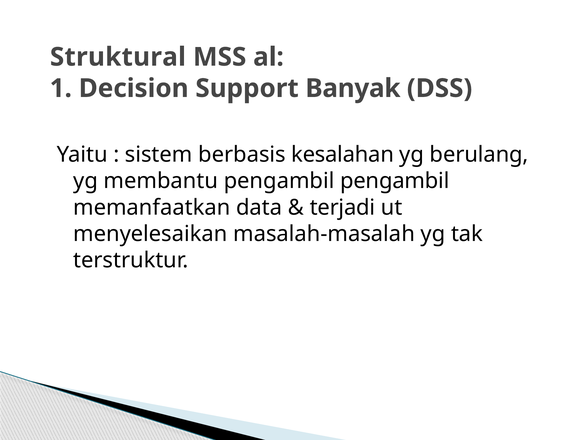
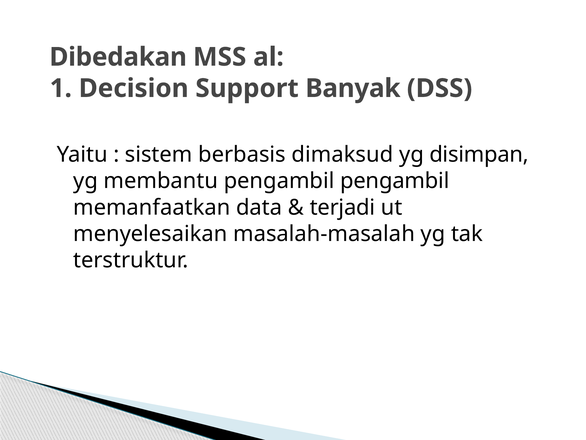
Struktural: Struktural -> Dibedakan
kesalahan: kesalahan -> dimaksud
berulang: berulang -> disimpan
